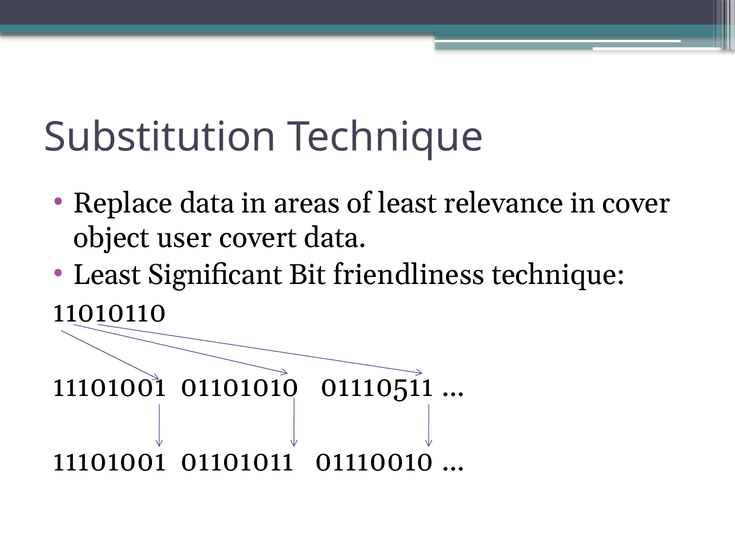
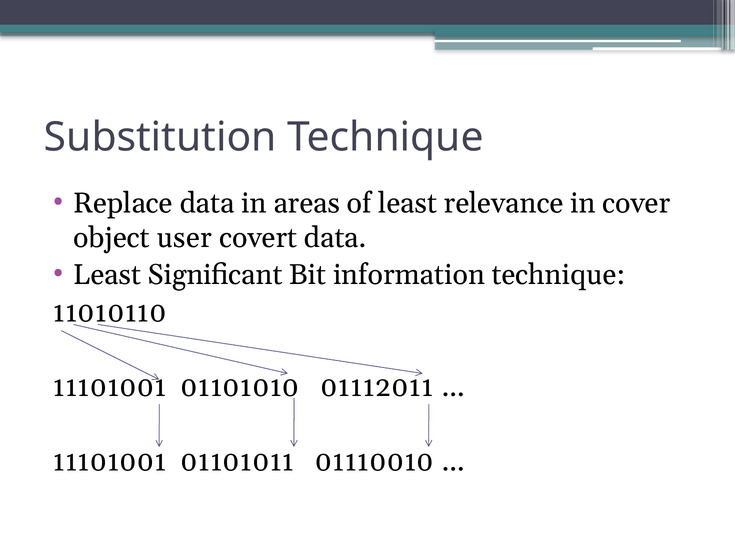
friendliness: friendliness -> information
01110511: 01110511 -> 01112011
